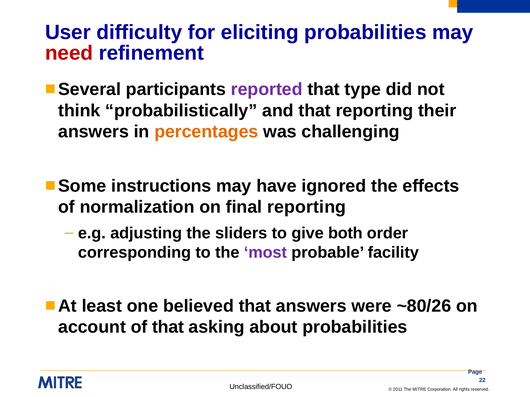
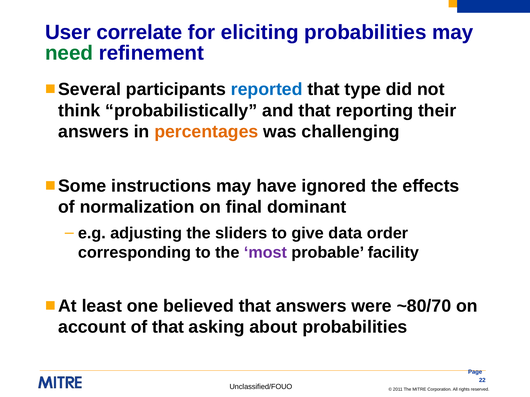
difficulty: difficulty -> correlate
need colour: red -> green
reported colour: purple -> blue
final reporting: reporting -> dominant
both: both -> data
~80/26: ~80/26 -> ~80/70
